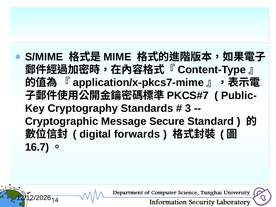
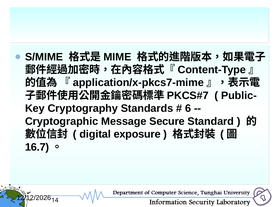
3: 3 -> 6
forwards: forwards -> exposure
